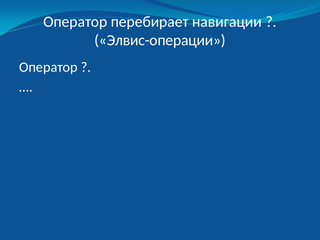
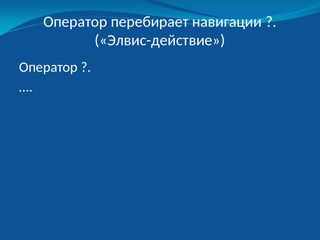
Элвис-операции: Элвис-операции -> Элвис-действие
